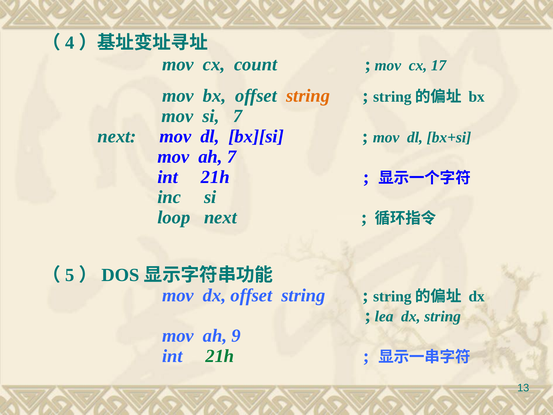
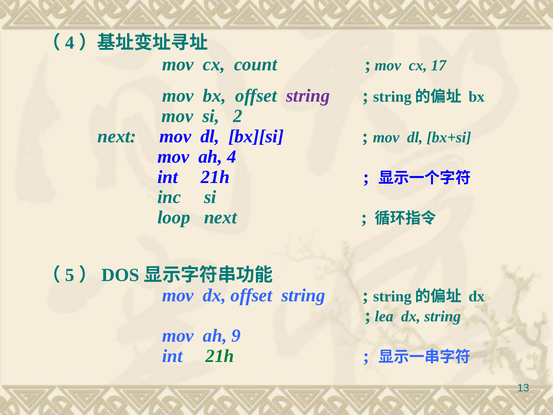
string at (308, 96) colour: orange -> purple
si 7: 7 -> 2
ah 7: 7 -> 4
